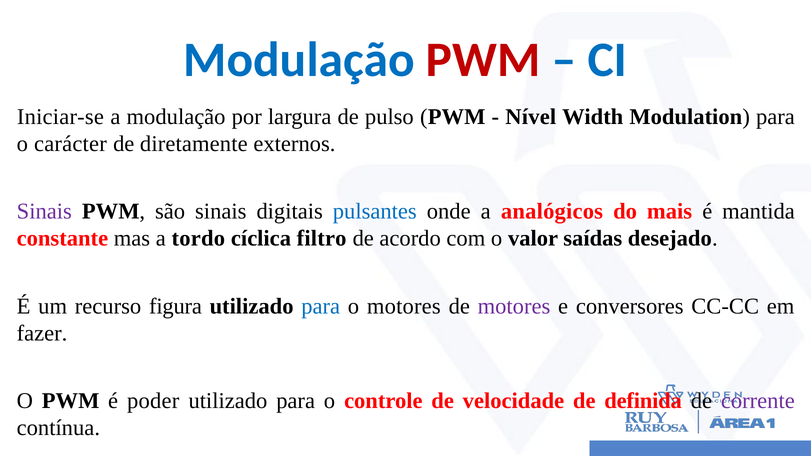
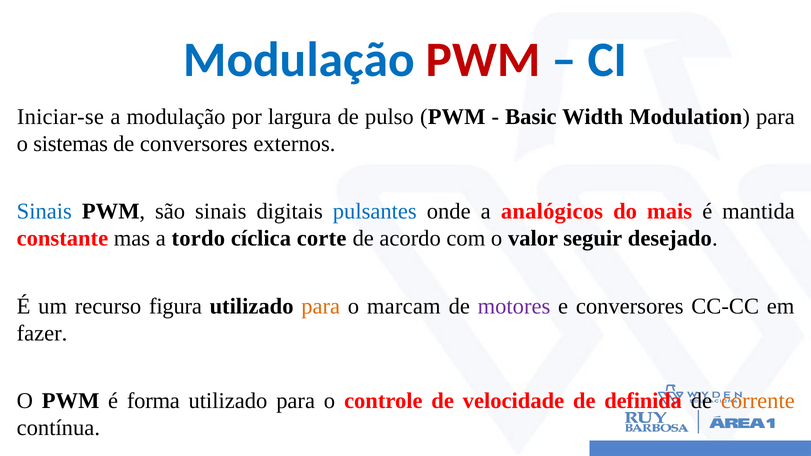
Nível: Nível -> Basic
carácter: carácter -> sistemas
de diretamente: diretamente -> conversores
Sinais at (44, 212) colour: purple -> blue
filtro: filtro -> corte
saídas: saídas -> seguir
para at (321, 306) colour: blue -> orange
o motores: motores -> marcam
poder: poder -> forma
corrente colour: purple -> orange
